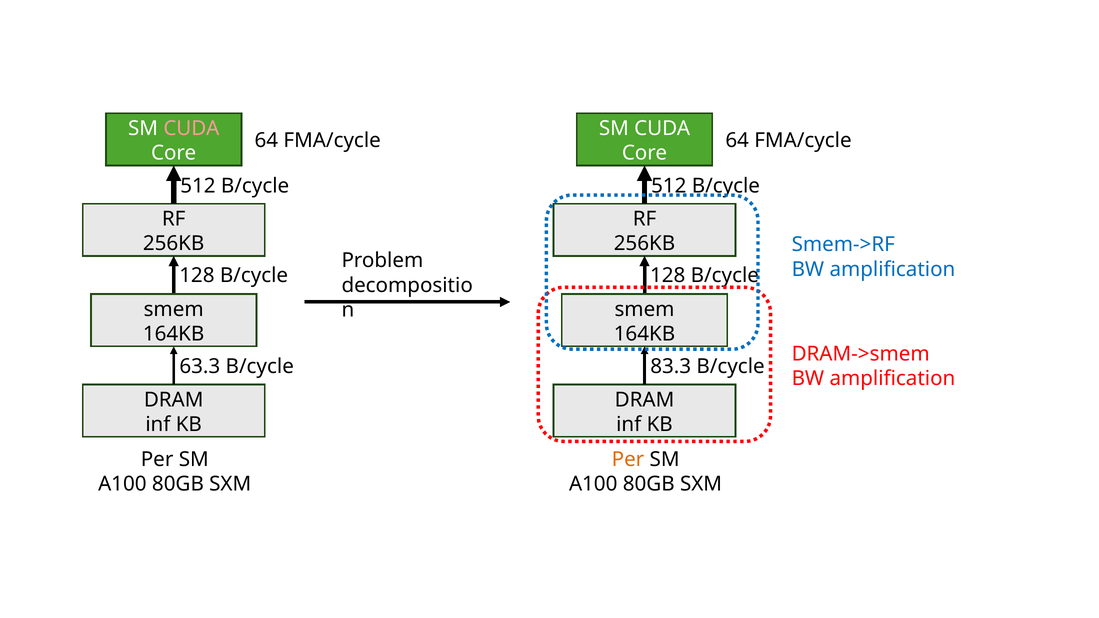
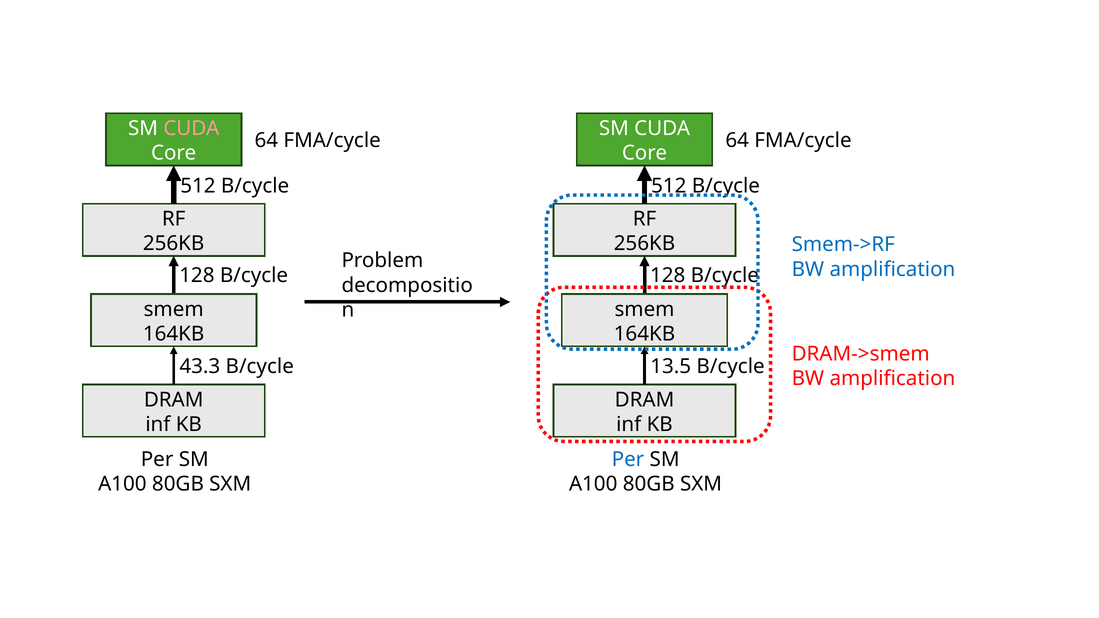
63.3: 63.3 -> 43.3
83.3: 83.3 -> 13.5
Per at (628, 459) colour: orange -> blue
